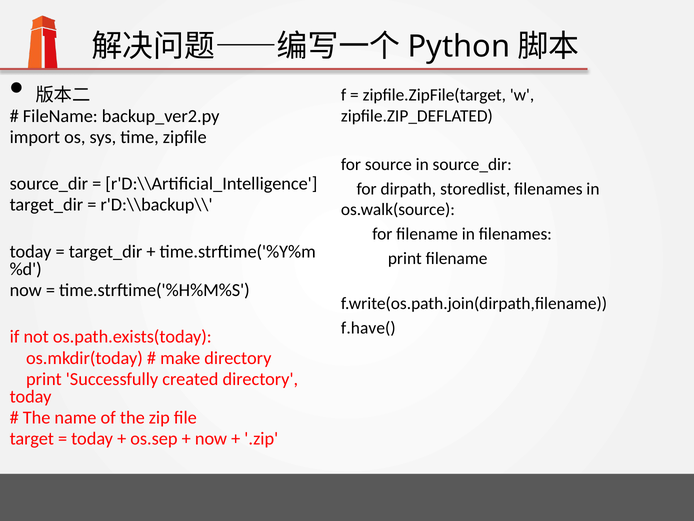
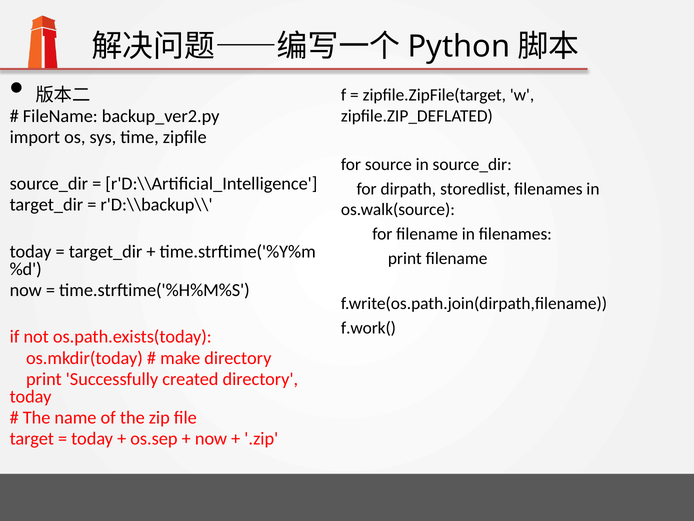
f.have(: f.have( -> f.work(
